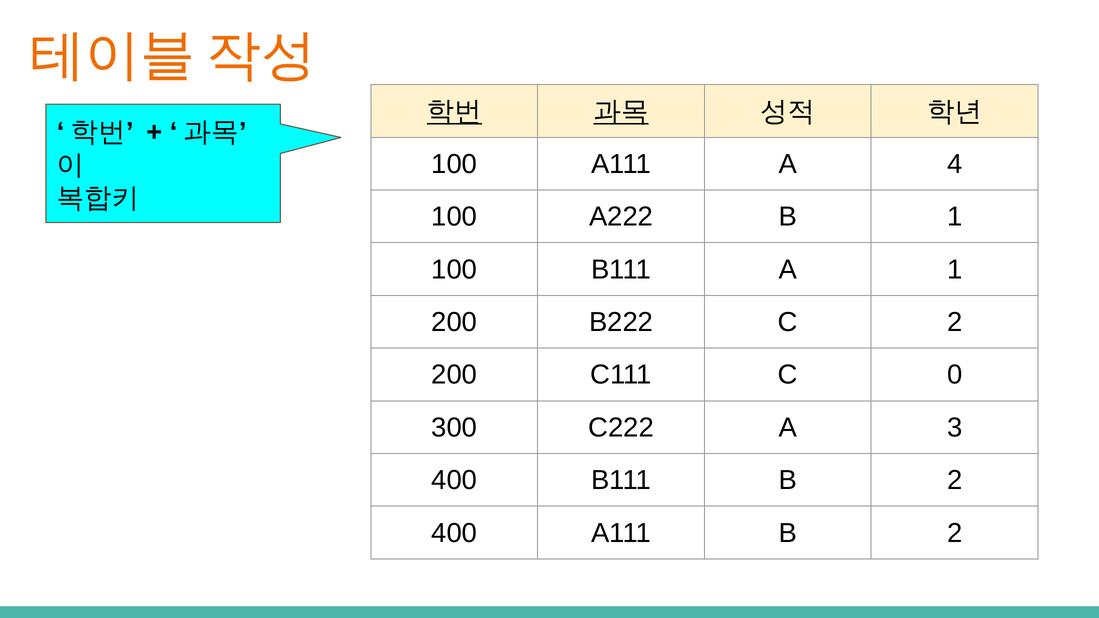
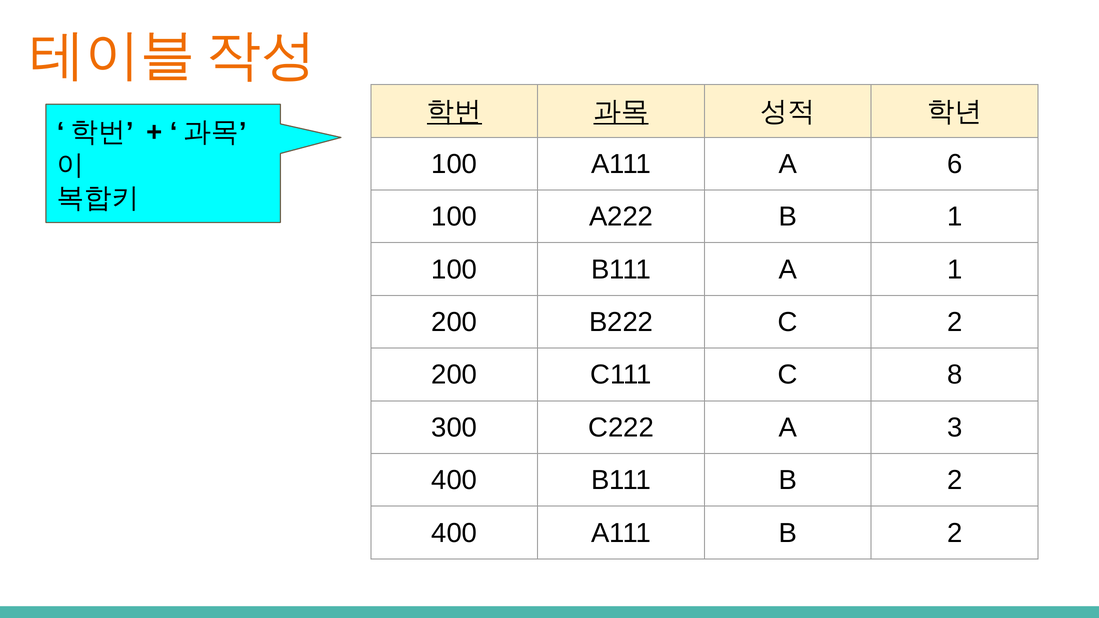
4: 4 -> 6
0: 0 -> 8
